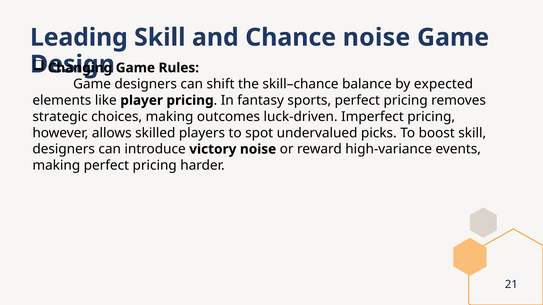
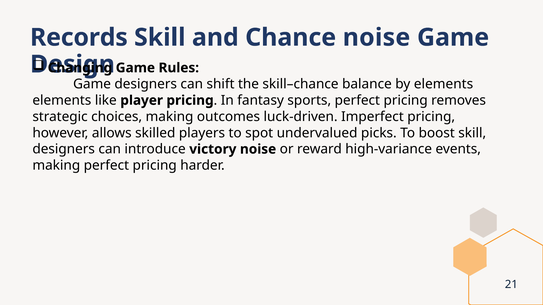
Leading: Leading -> Records
by expected: expected -> elements
